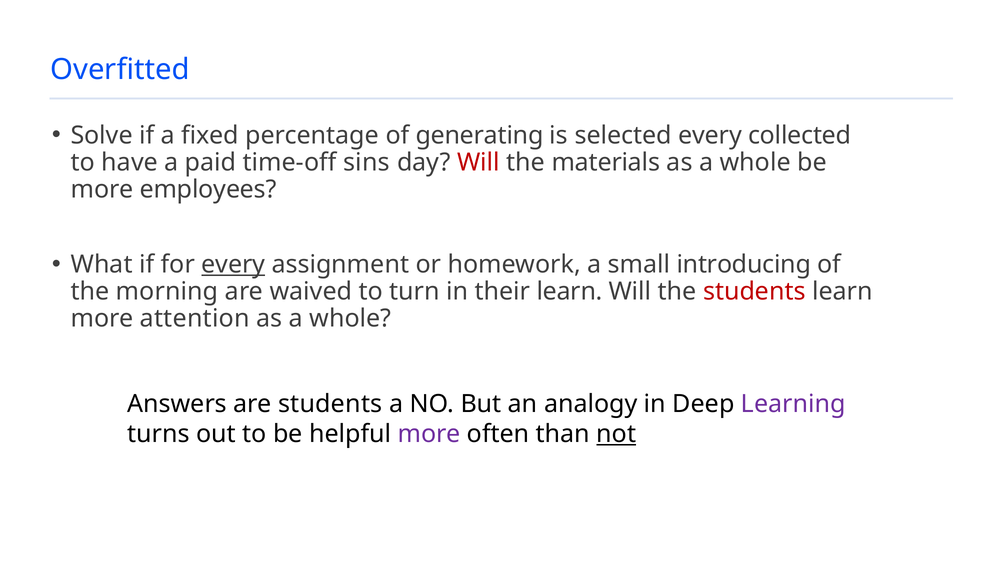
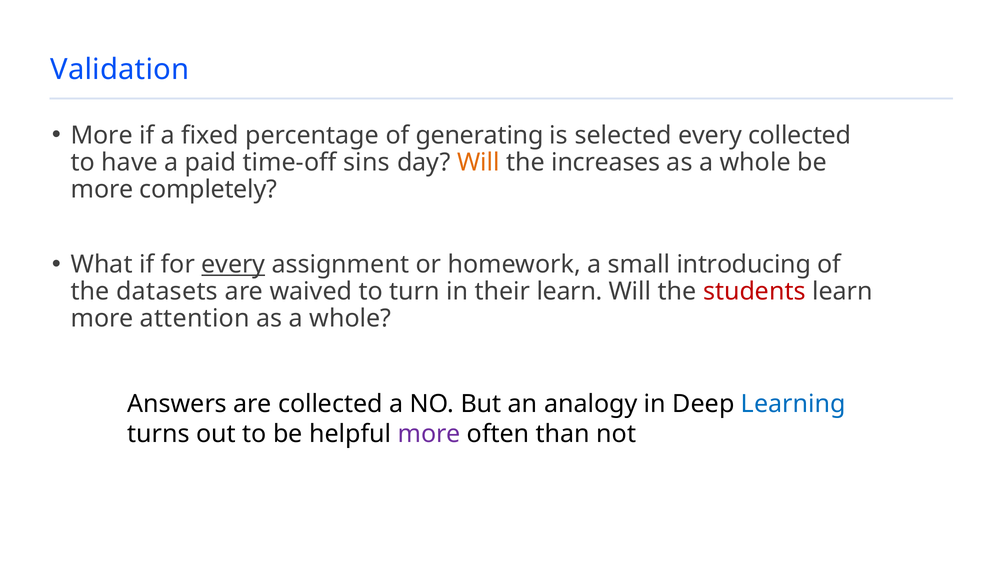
Overfitted: Overfitted -> Validation
Solve at (102, 135): Solve -> More
Will at (479, 162) colour: red -> orange
materials: materials -> increases
employees: employees -> completely
morning: morning -> datasets
are students: students -> collected
Learning colour: purple -> blue
not underline: present -> none
